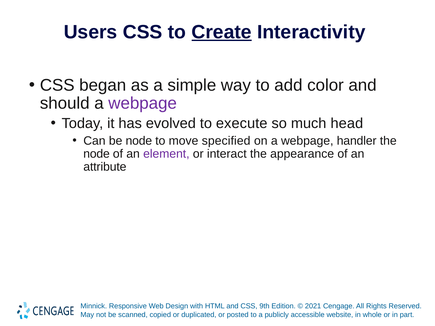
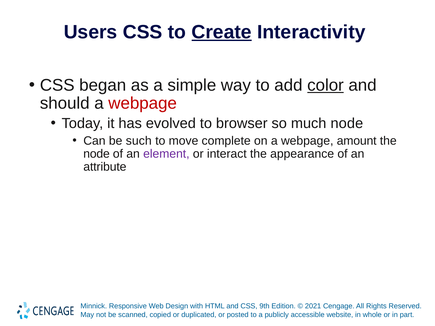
color underline: none -> present
webpage at (143, 103) colour: purple -> red
execute: execute -> browser
much head: head -> node
be node: node -> such
specified: specified -> complete
handler: handler -> amount
